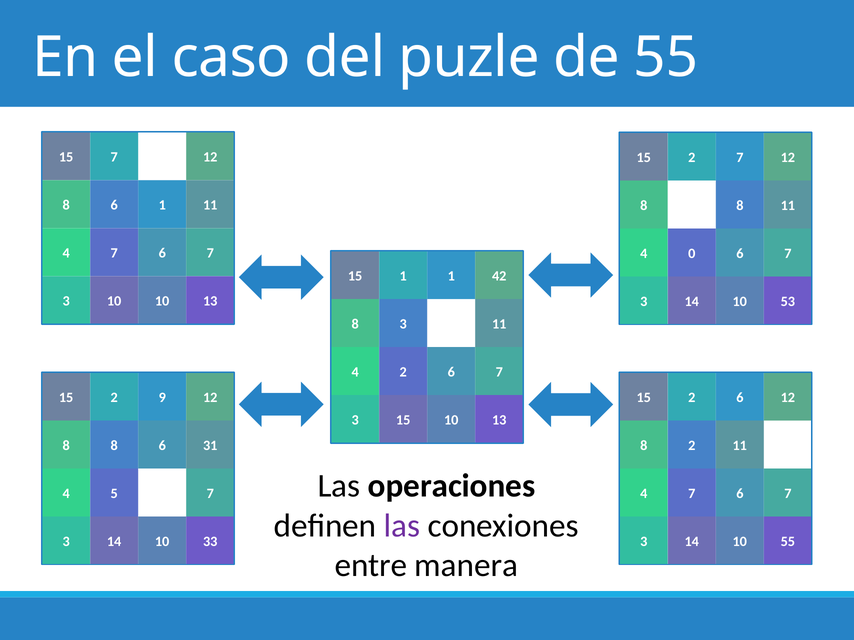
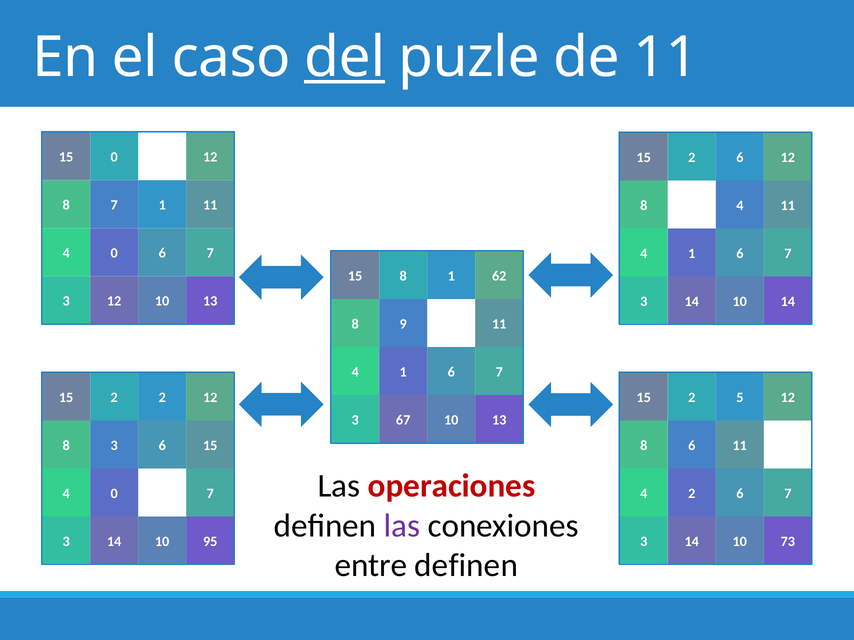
del underline: none -> present
de 55: 55 -> 11
15 7: 7 -> 0
2 7: 7 -> 6
6 at (114, 205): 6 -> 7
8 at (740, 206): 8 -> 4
7 at (114, 253): 7 -> 0
0 at (692, 254): 0 -> 1
15 1: 1 -> 8
42: 42 -> 62
3 10: 10 -> 12
14 53: 53 -> 14
8 3: 3 -> 9
2 at (403, 372): 2 -> 1
2 9: 9 -> 2
15 2 6: 6 -> 5
3 15: 15 -> 67
8 at (114, 446): 8 -> 3
6 31: 31 -> 15
8 2: 2 -> 6
operaciones colour: black -> red
5 at (114, 494): 5 -> 0
7 at (692, 494): 7 -> 2
33: 33 -> 95
14 55: 55 -> 73
entre manera: manera -> definen
